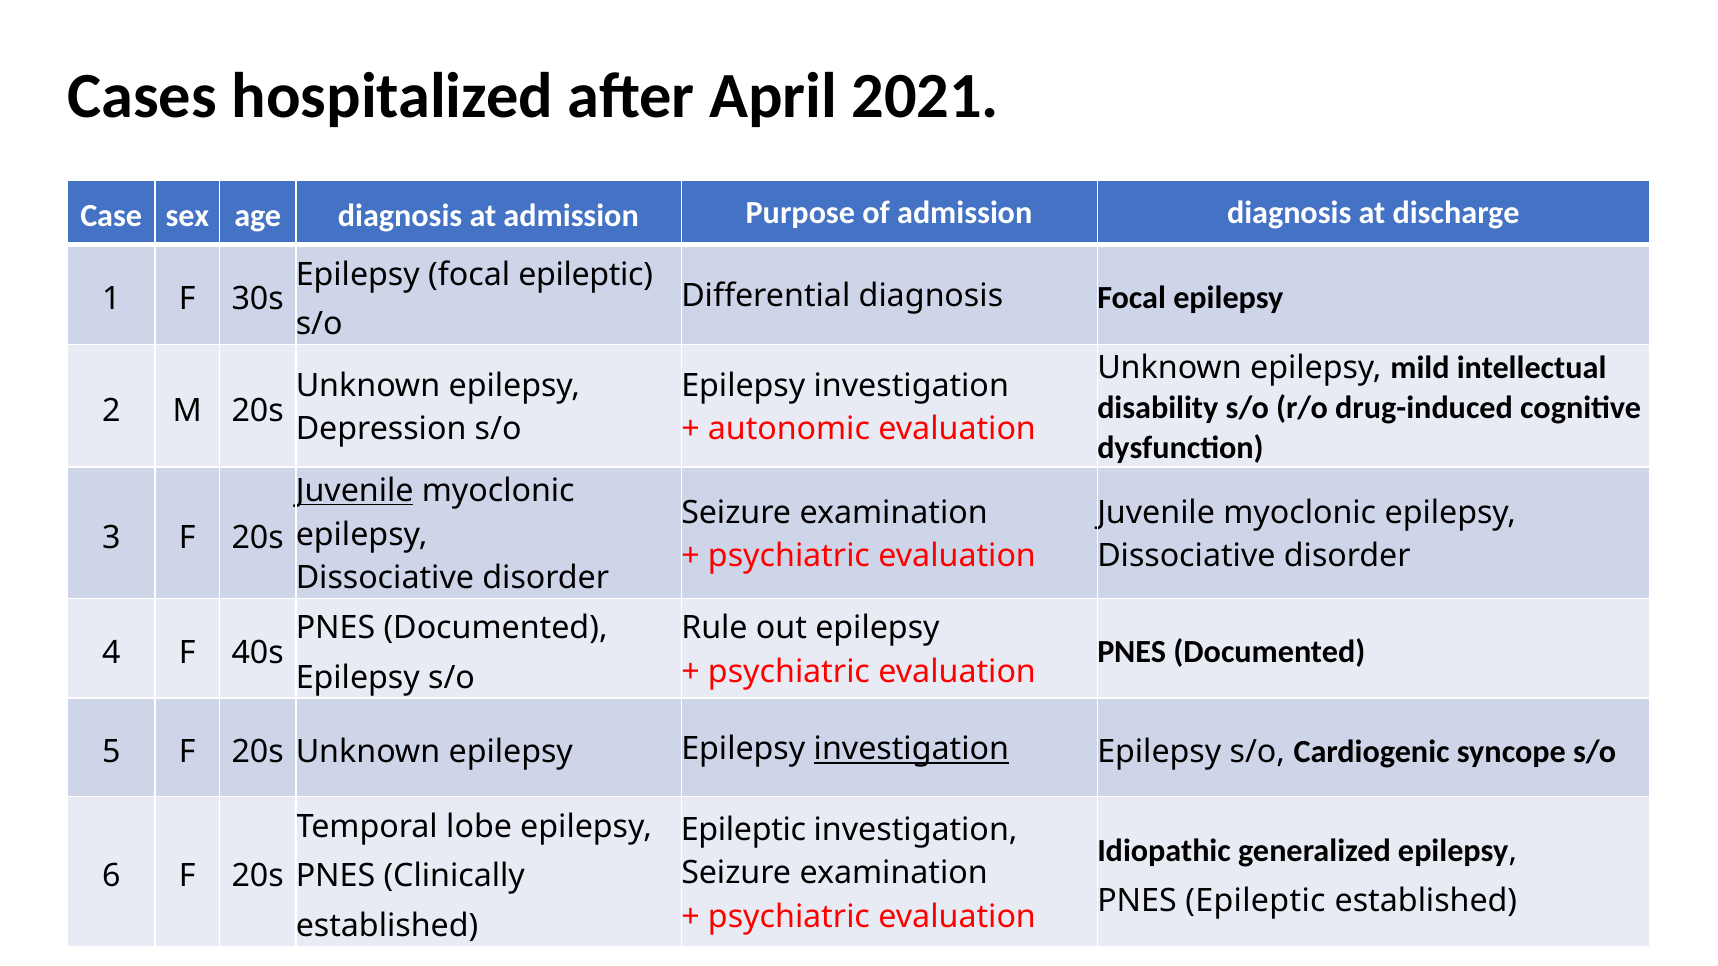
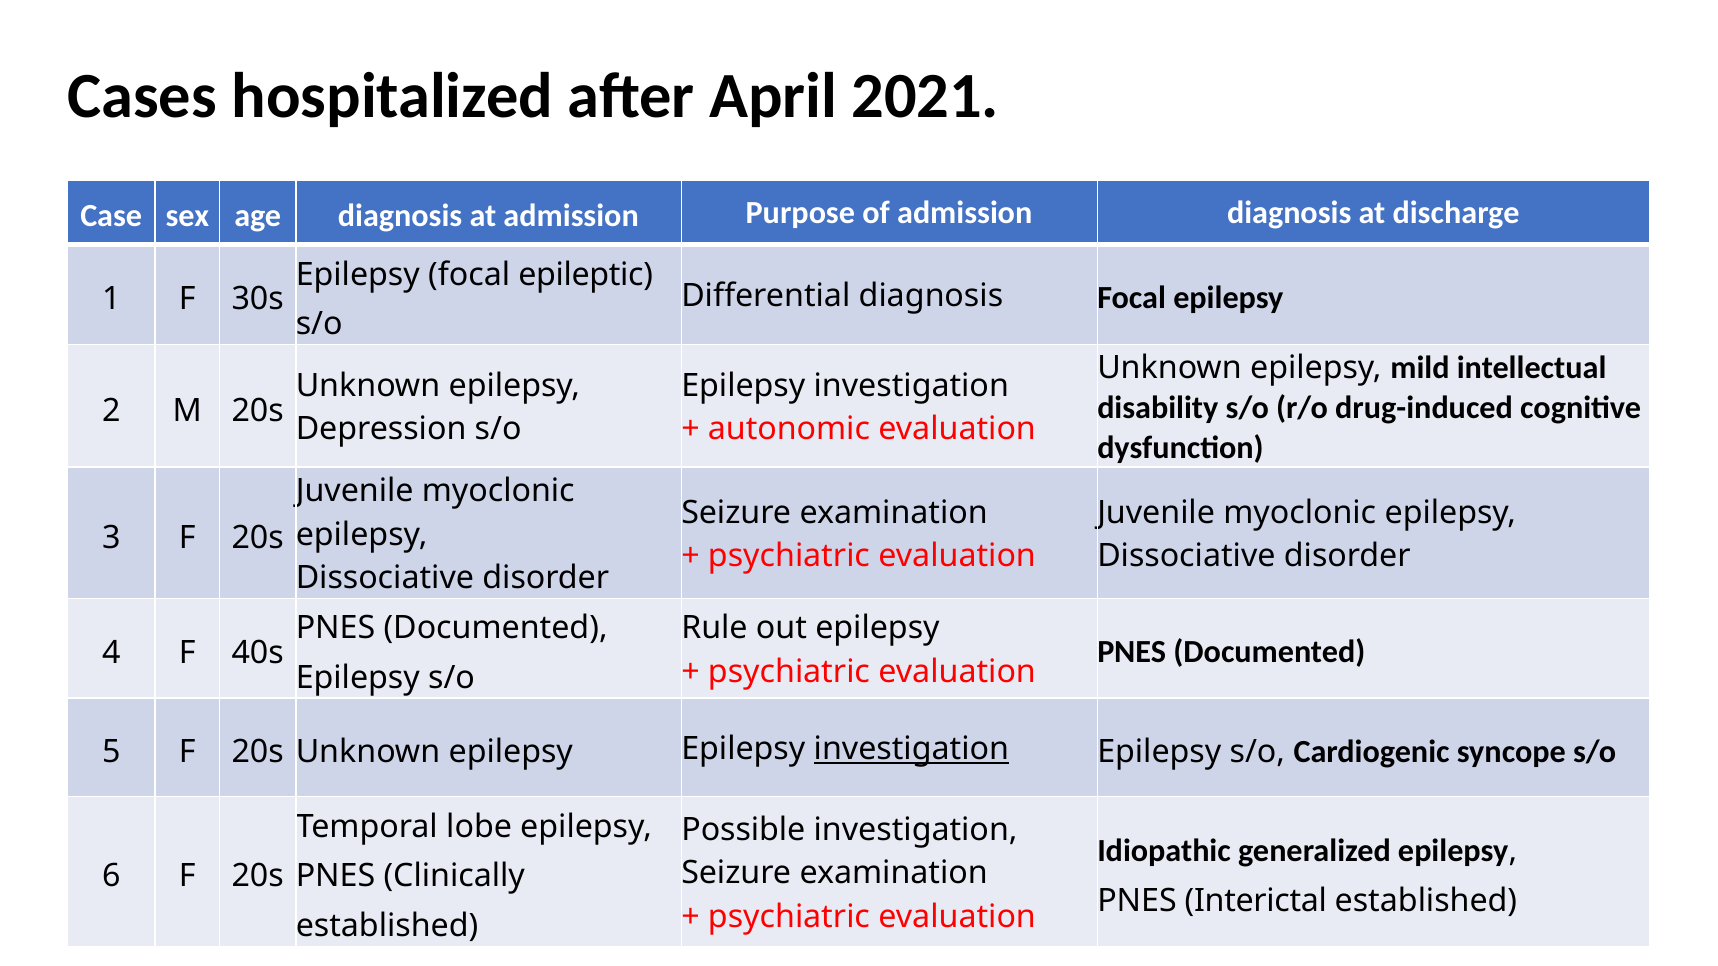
Juvenile at (355, 491) underline: present -> none
Epileptic at (743, 830): Epileptic -> Possible
PNES Epileptic: Epileptic -> Interictal
